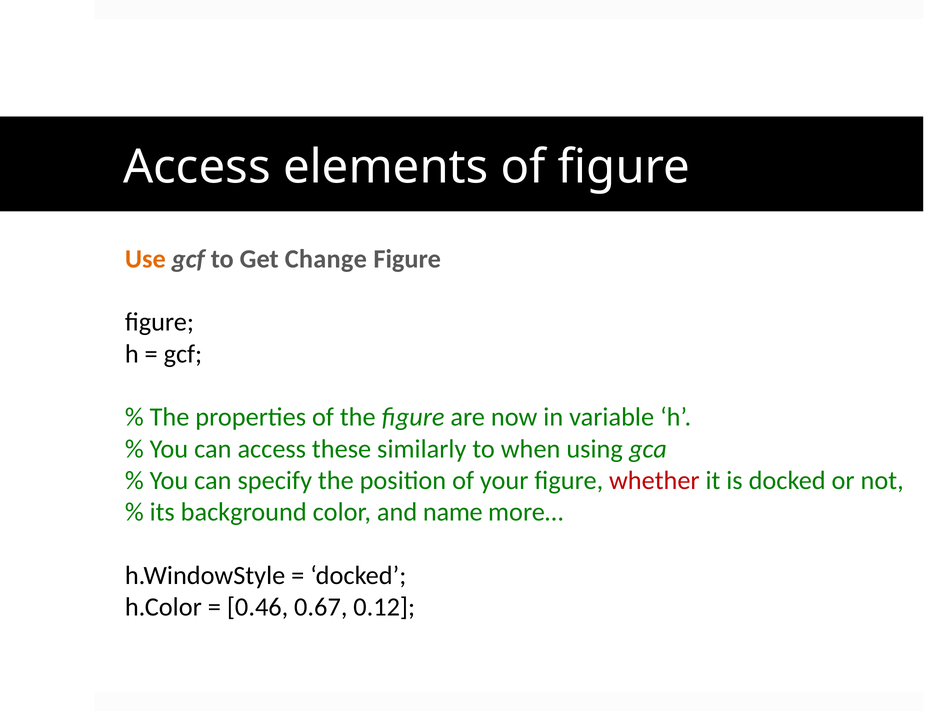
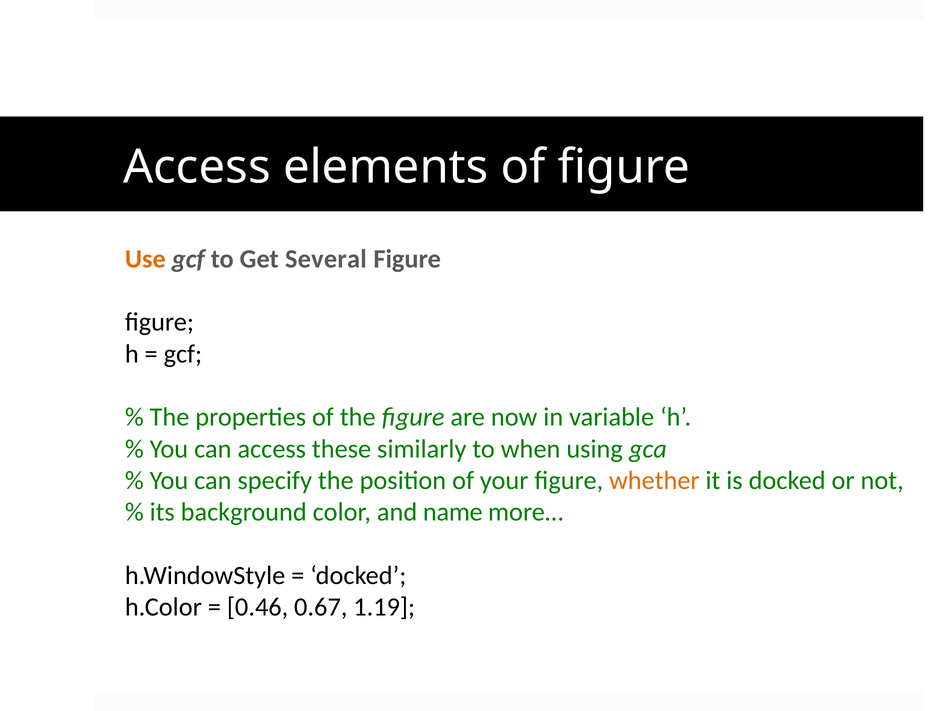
Change: Change -> Several
whether colour: red -> orange
0.12: 0.12 -> 1.19
